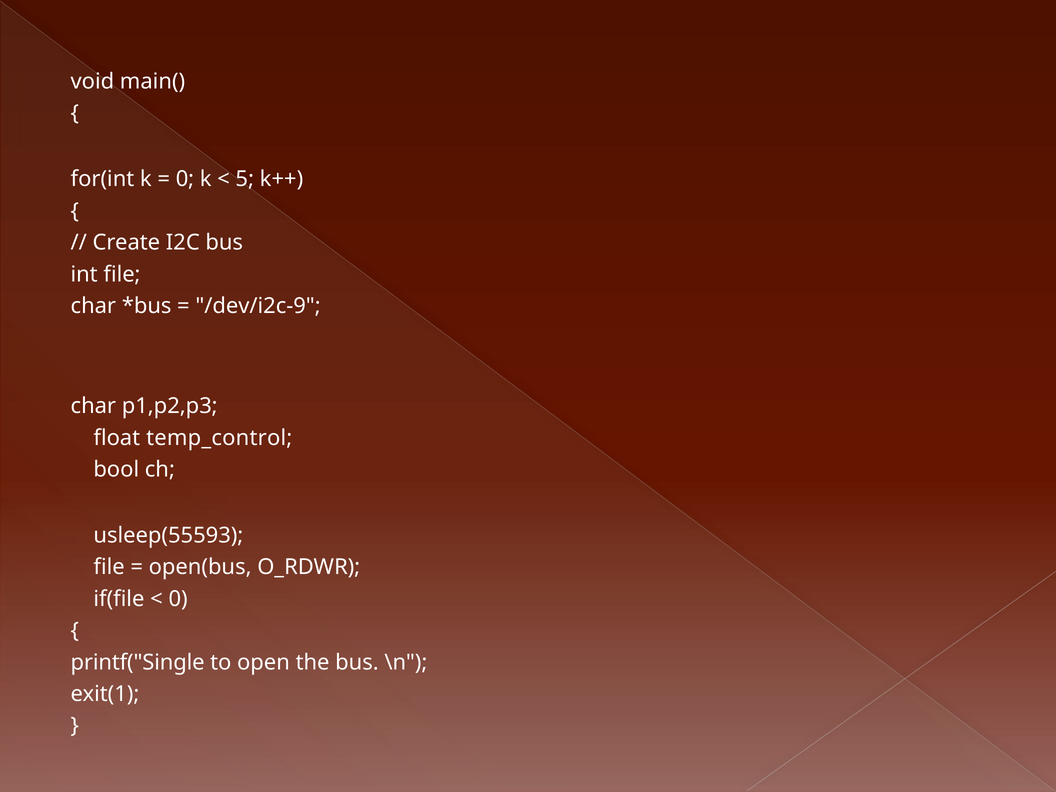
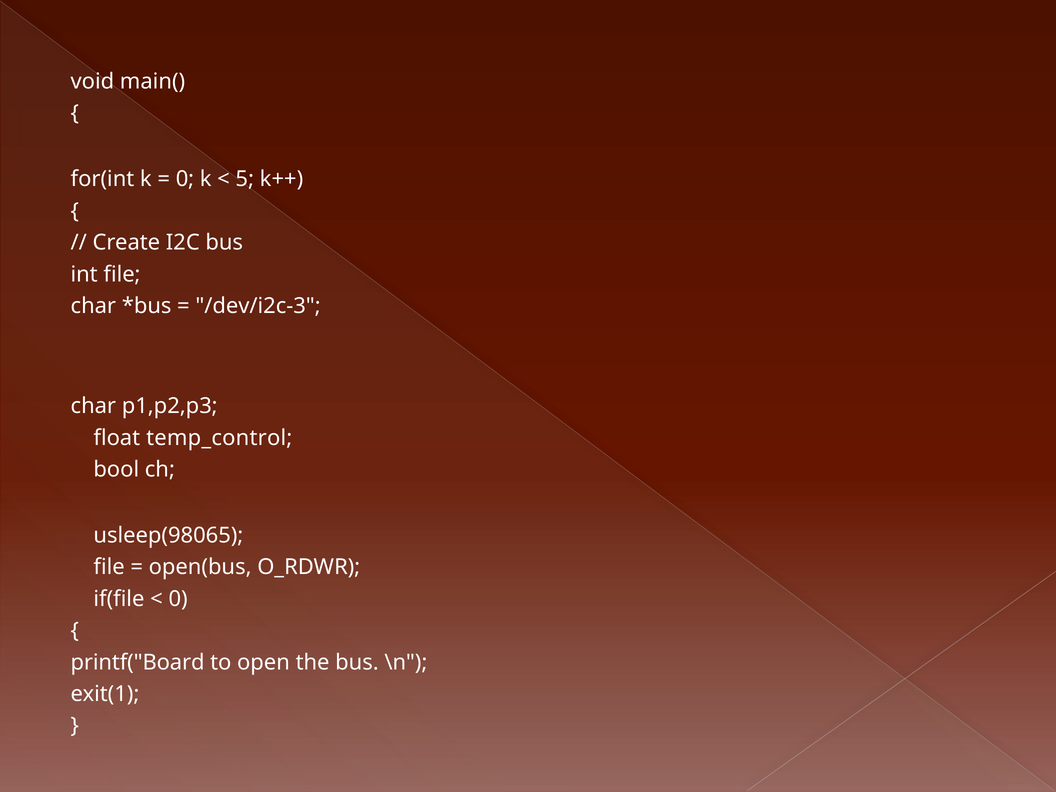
/dev/i2c-9: /dev/i2c-9 -> /dev/i2c-3
usleep(55593: usleep(55593 -> usleep(98065
printf("Single: printf("Single -> printf("Board
